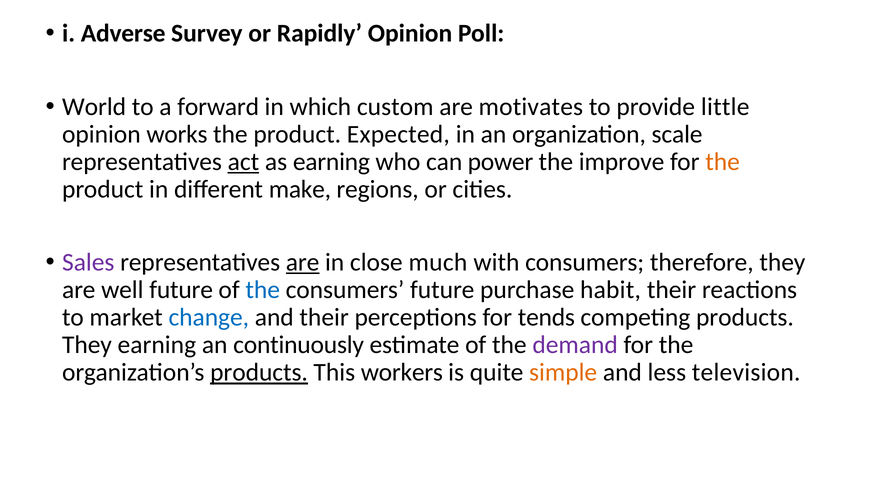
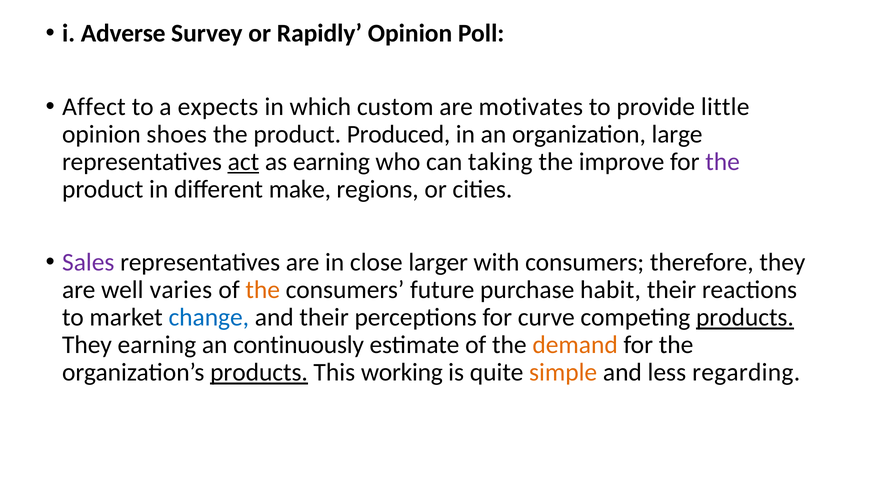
World: World -> Affect
forward: forward -> expects
works: works -> shoes
Expected: Expected -> Produced
scale: scale -> large
power: power -> taking
the at (723, 162) colour: orange -> purple
are at (303, 263) underline: present -> none
much: much -> larger
well future: future -> varies
the at (263, 290) colour: blue -> orange
tends: tends -> curve
products at (745, 318) underline: none -> present
demand colour: purple -> orange
workers: workers -> working
television: television -> regarding
